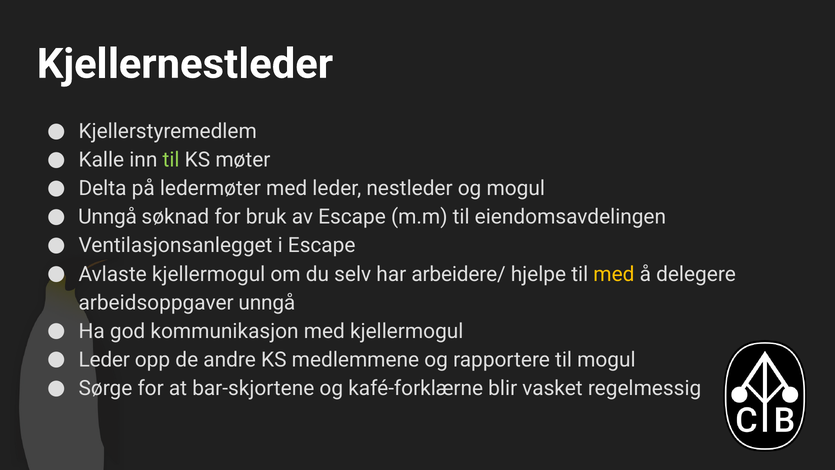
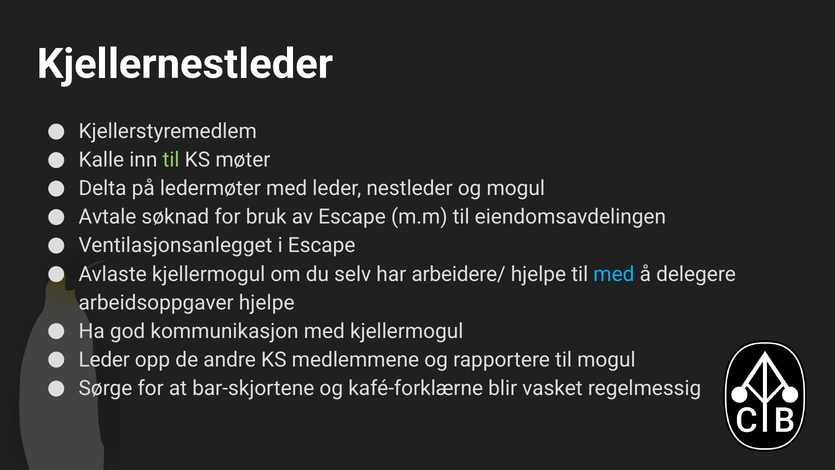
Unngå at (108, 217): Unngå -> Avtale
med at (614, 274) colour: yellow -> light blue
arbeidsoppgaver unngå: unngå -> hjelpe
